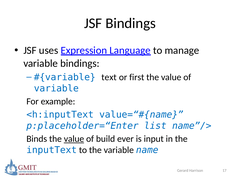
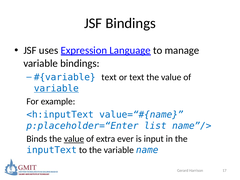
or first: first -> text
variable at (56, 88) underline: none -> present
build: build -> extra
